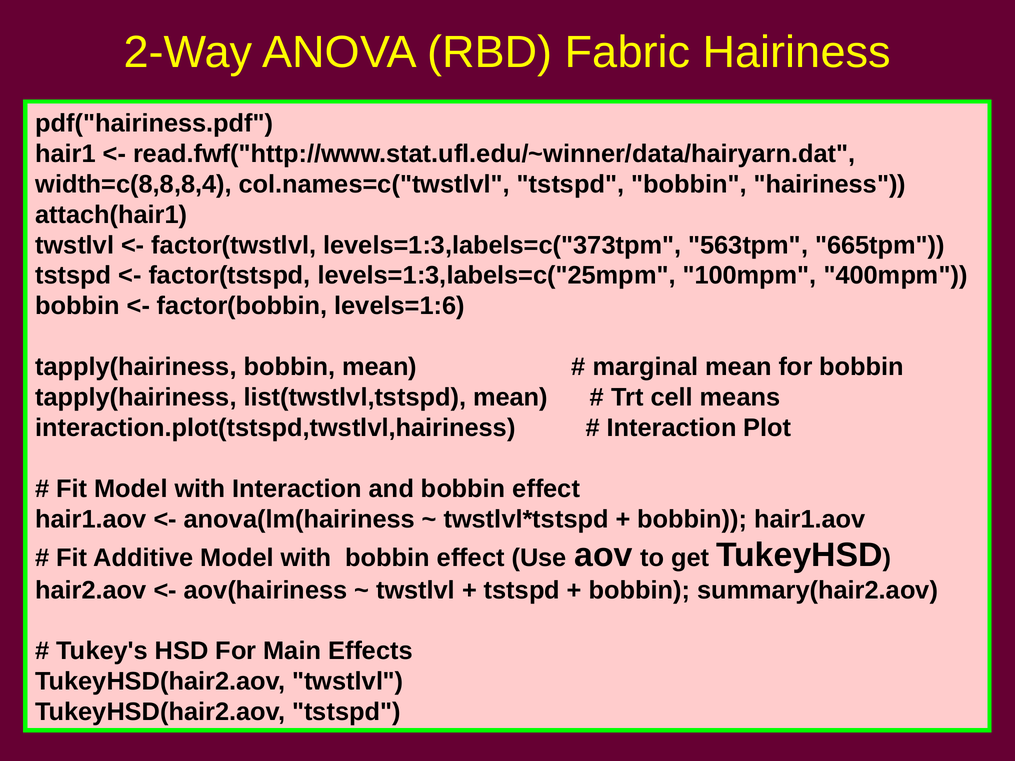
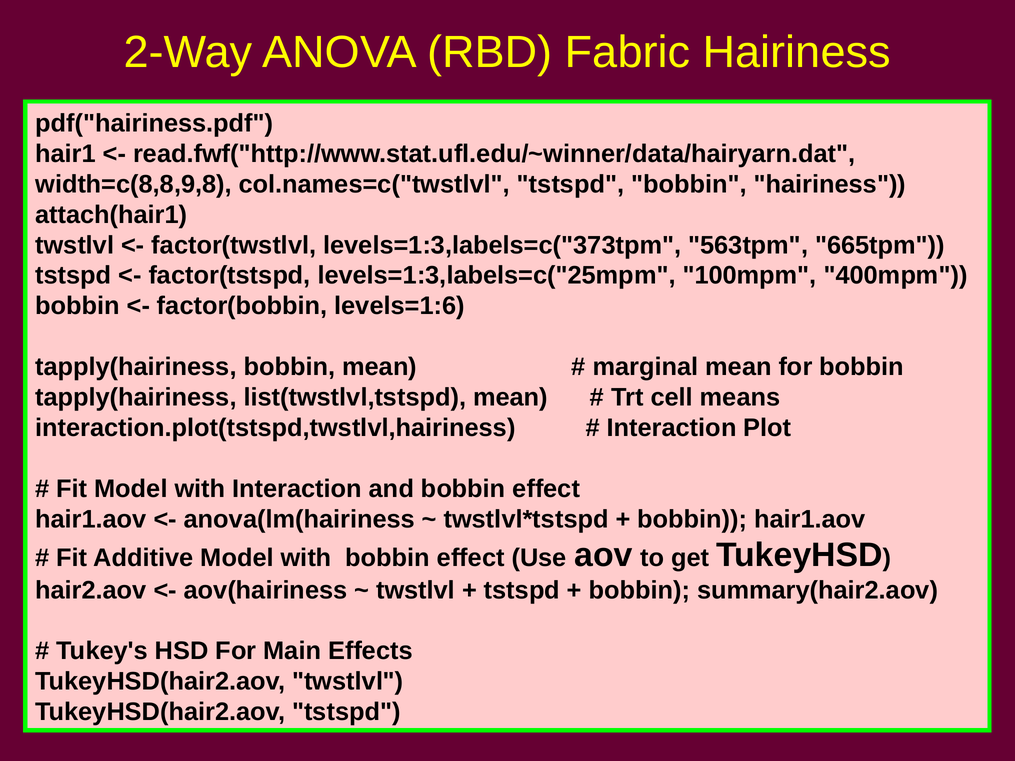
width=c(8,8,8,4: width=c(8,8,8,4 -> width=c(8,8,9,8
